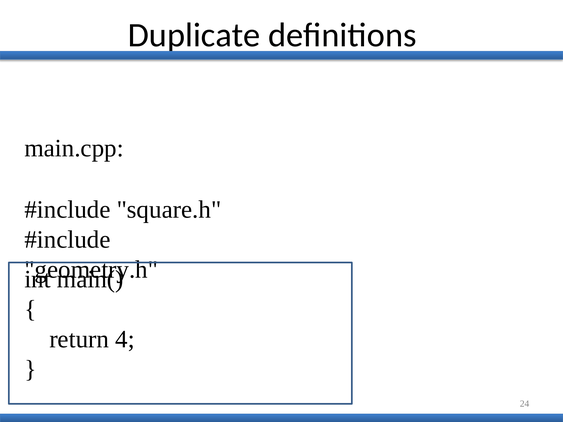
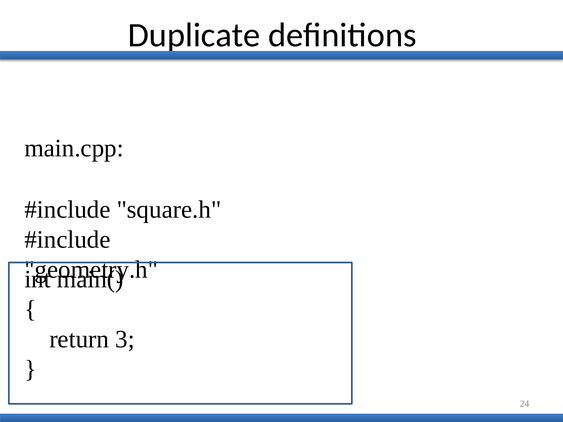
4: 4 -> 3
